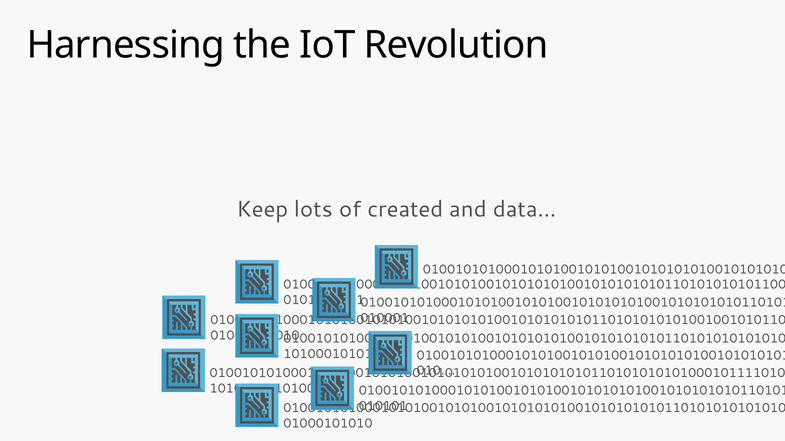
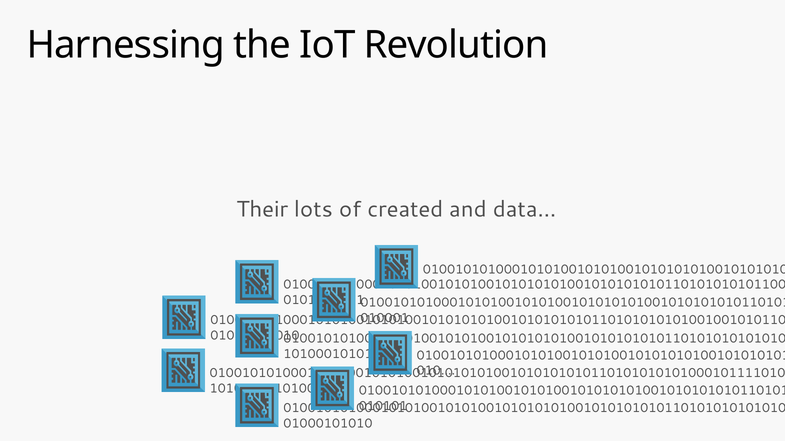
Keep: Keep -> Their
